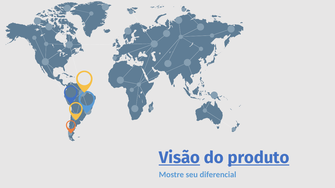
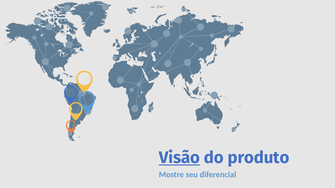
produto underline: present -> none
